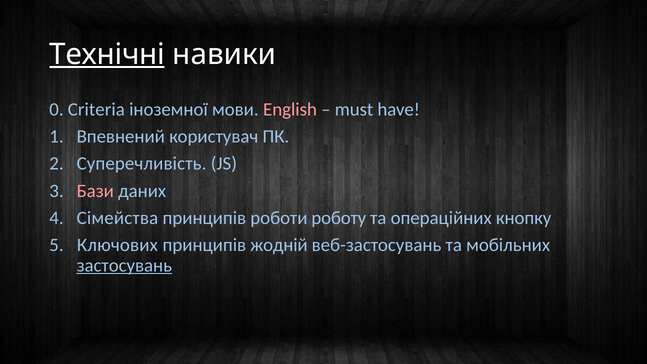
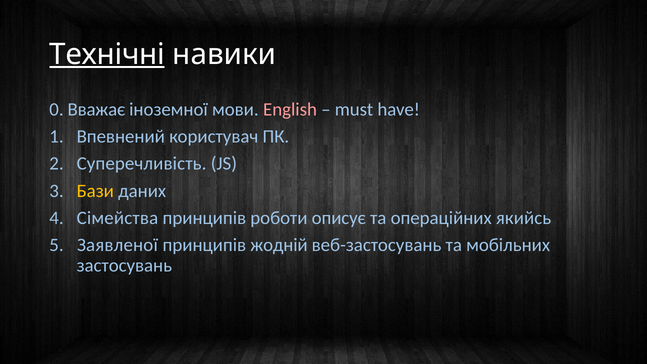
Criteria: Criteria -> Вважає
Бази colour: pink -> yellow
роботу: роботу -> описує
кнопку: кнопку -> якийсь
Ключових: Ключових -> Заявленої
застосувань underline: present -> none
